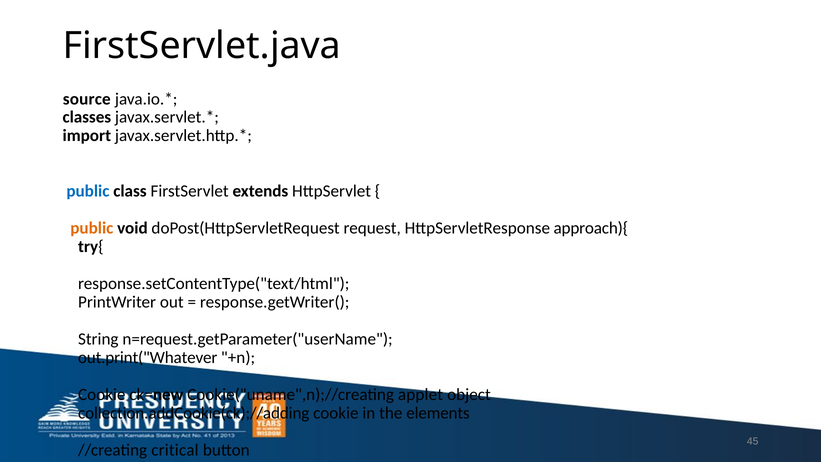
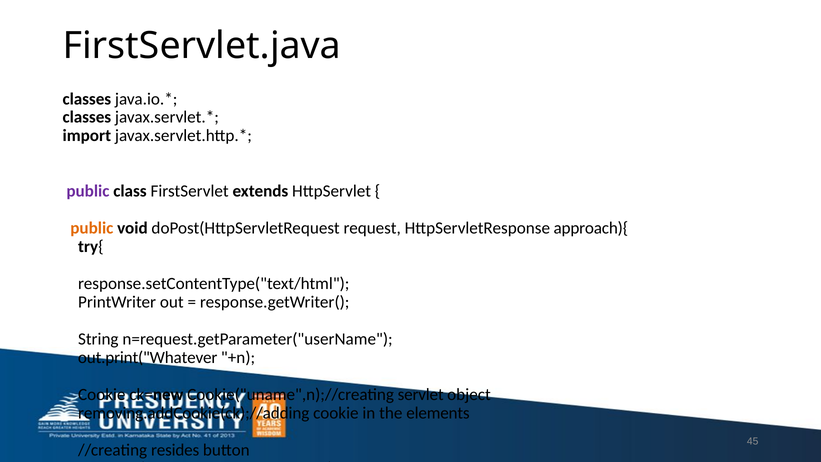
source at (87, 99): source -> classes
public at (88, 191) colour: blue -> purple
applet: applet -> servlet
collection.addCookie(ck);//adding: collection.addCookie(ck);//adding -> removing.addCookie(ck);//adding
critical: critical -> resides
